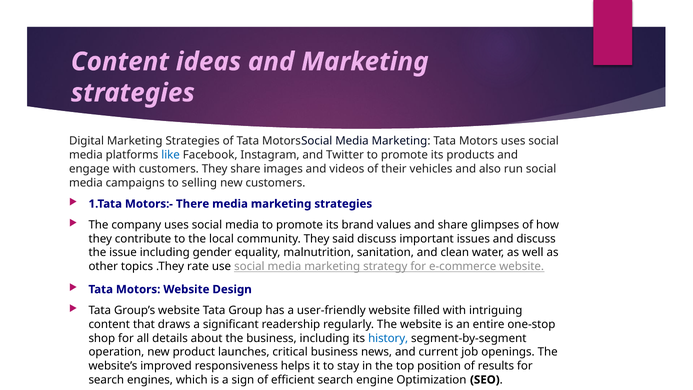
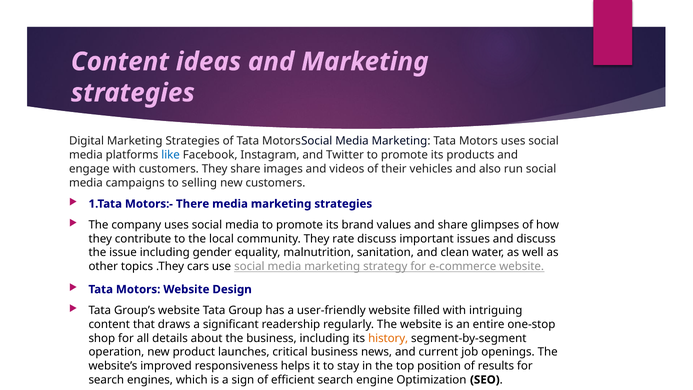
said: said -> rate
rate: rate -> cars
history colour: blue -> orange
